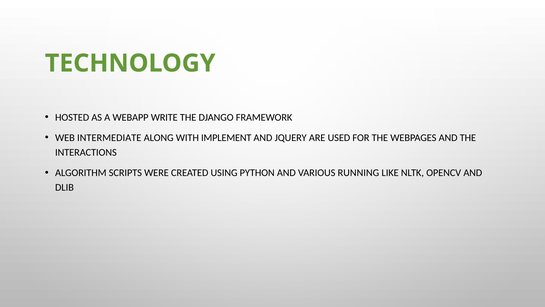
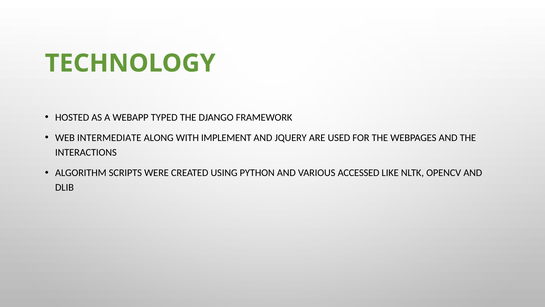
WRITE: WRITE -> TYPED
RUNNING: RUNNING -> ACCESSED
